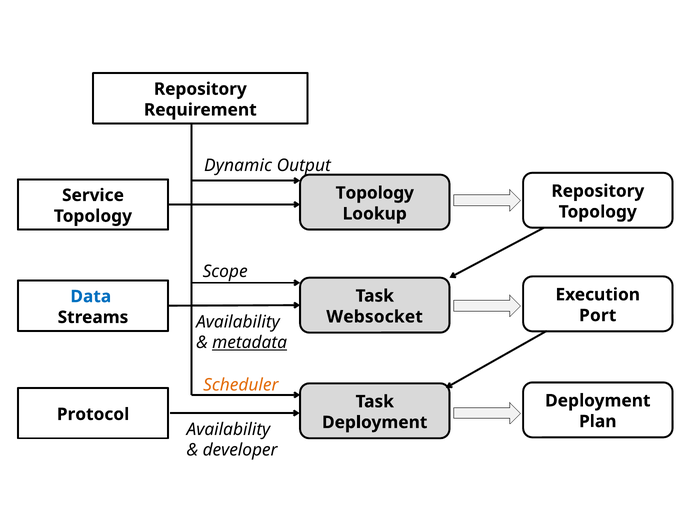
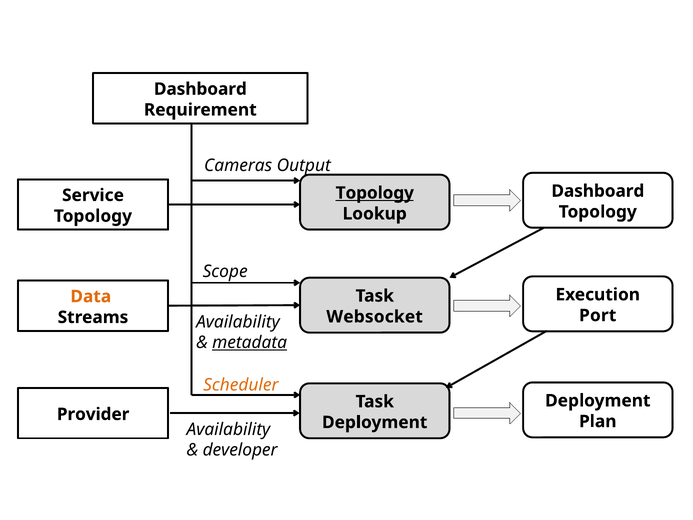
Repository at (200, 89): Repository -> Dashboard
Dynamic: Dynamic -> Cameras
Repository at (598, 191): Repository -> Dashboard
Topology at (375, 193) underline: none -> present
Data colour: blue -> orange
Protocol: Protocol -> Provider
